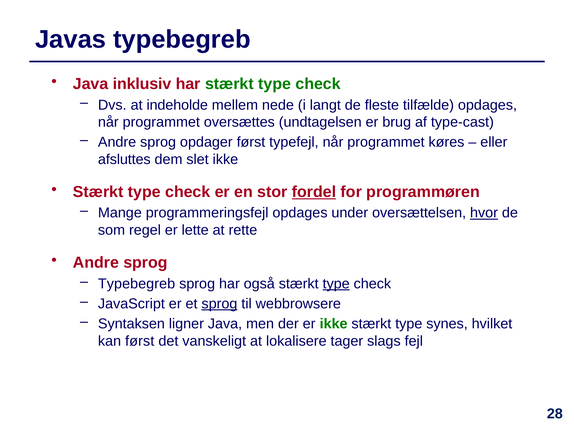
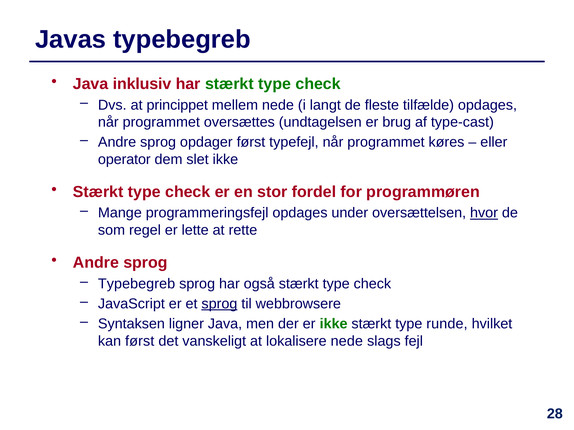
indeholde: indeholde -> princippet
afsluttes: afsluttes -> operator
fordel underline: present -> none
type at (336, 284) underline: present -> none
synes: synes -> runde
lokalisere tager: tager -> nede
